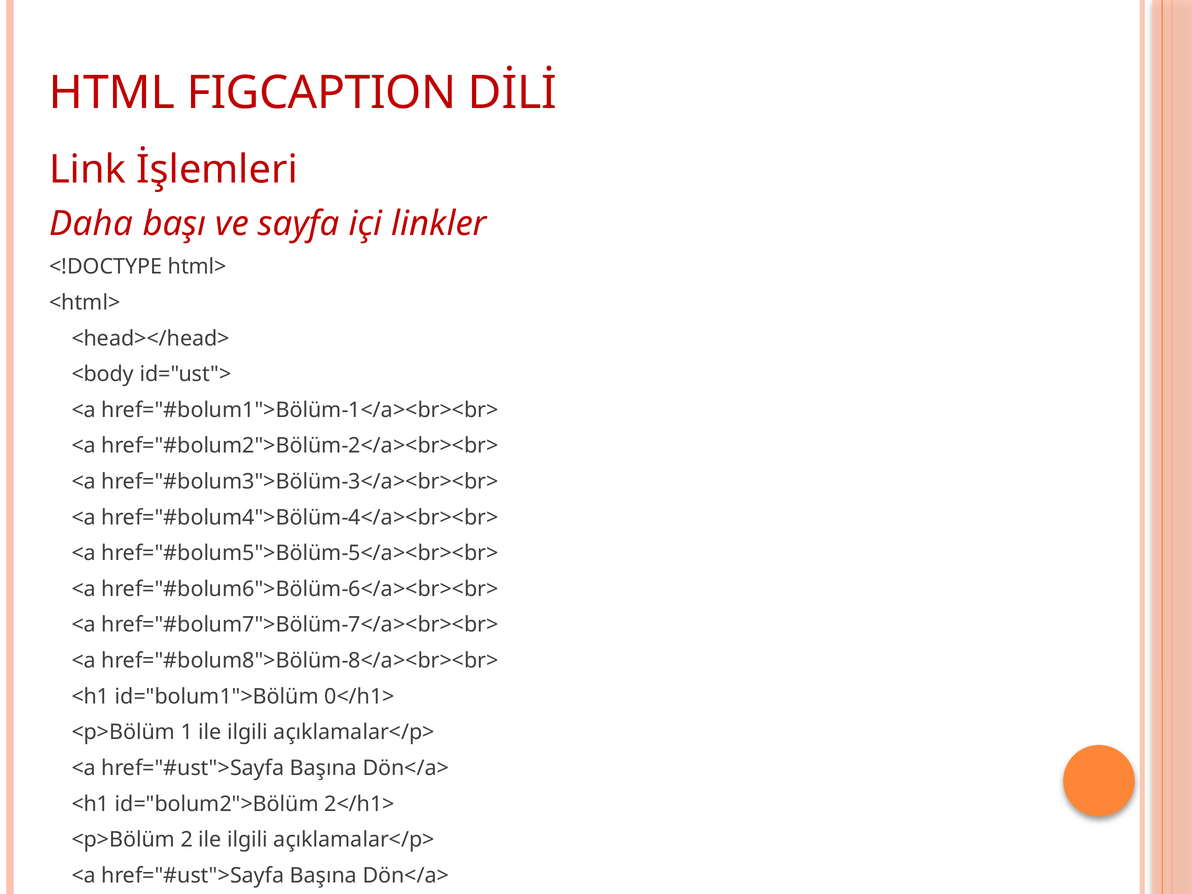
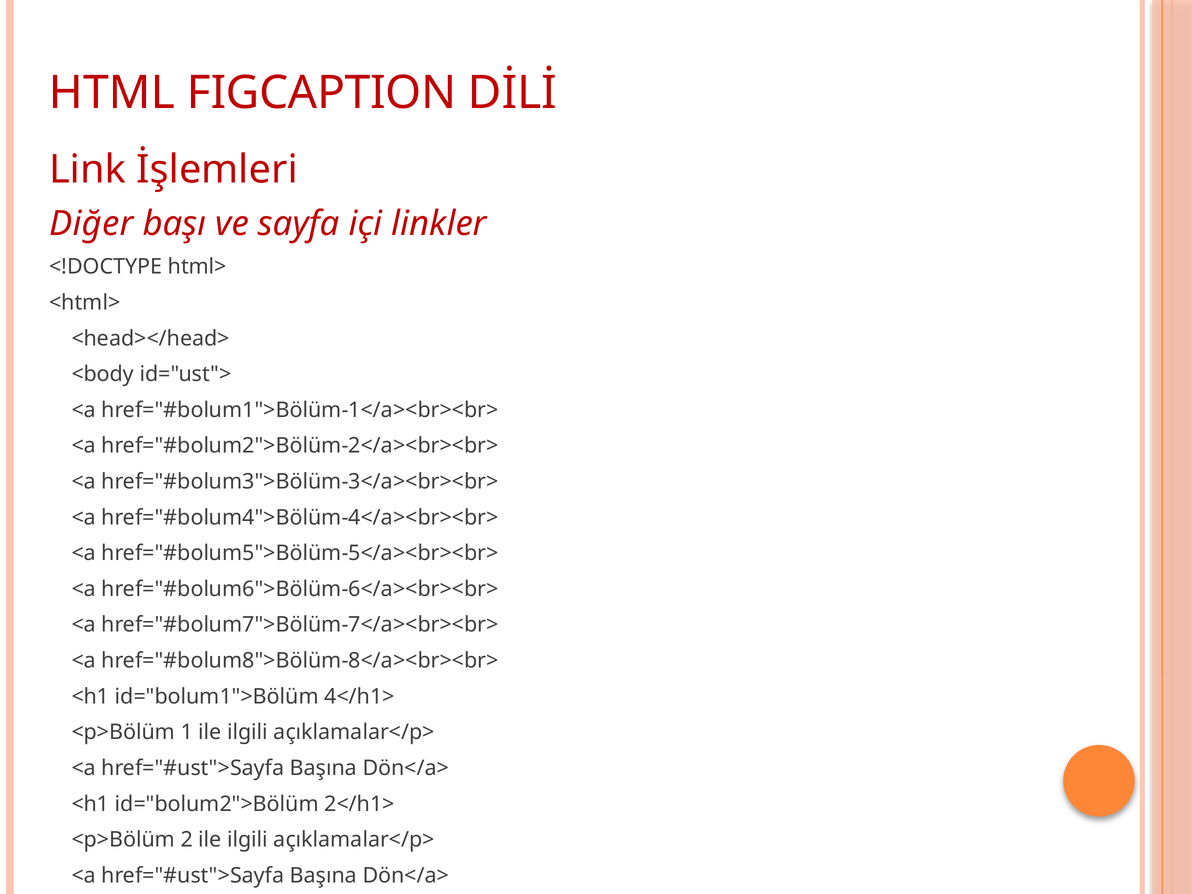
Daha: Daha -> Diğer
0</h1>: 0</h1> -> 4</h1>
